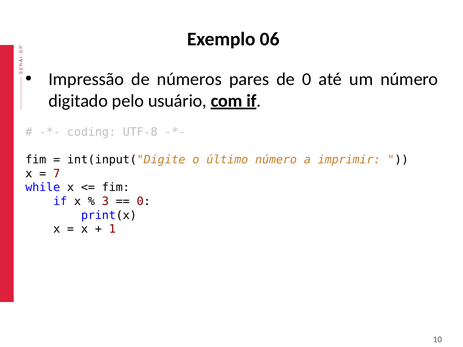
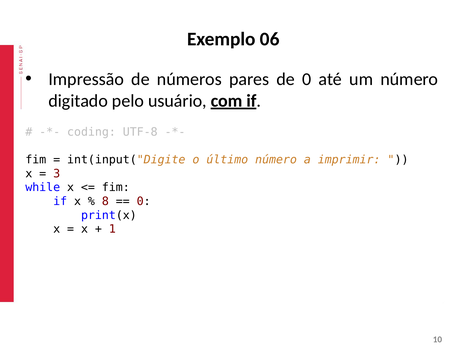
7: 7 -> 3
3: 3 -> 8
